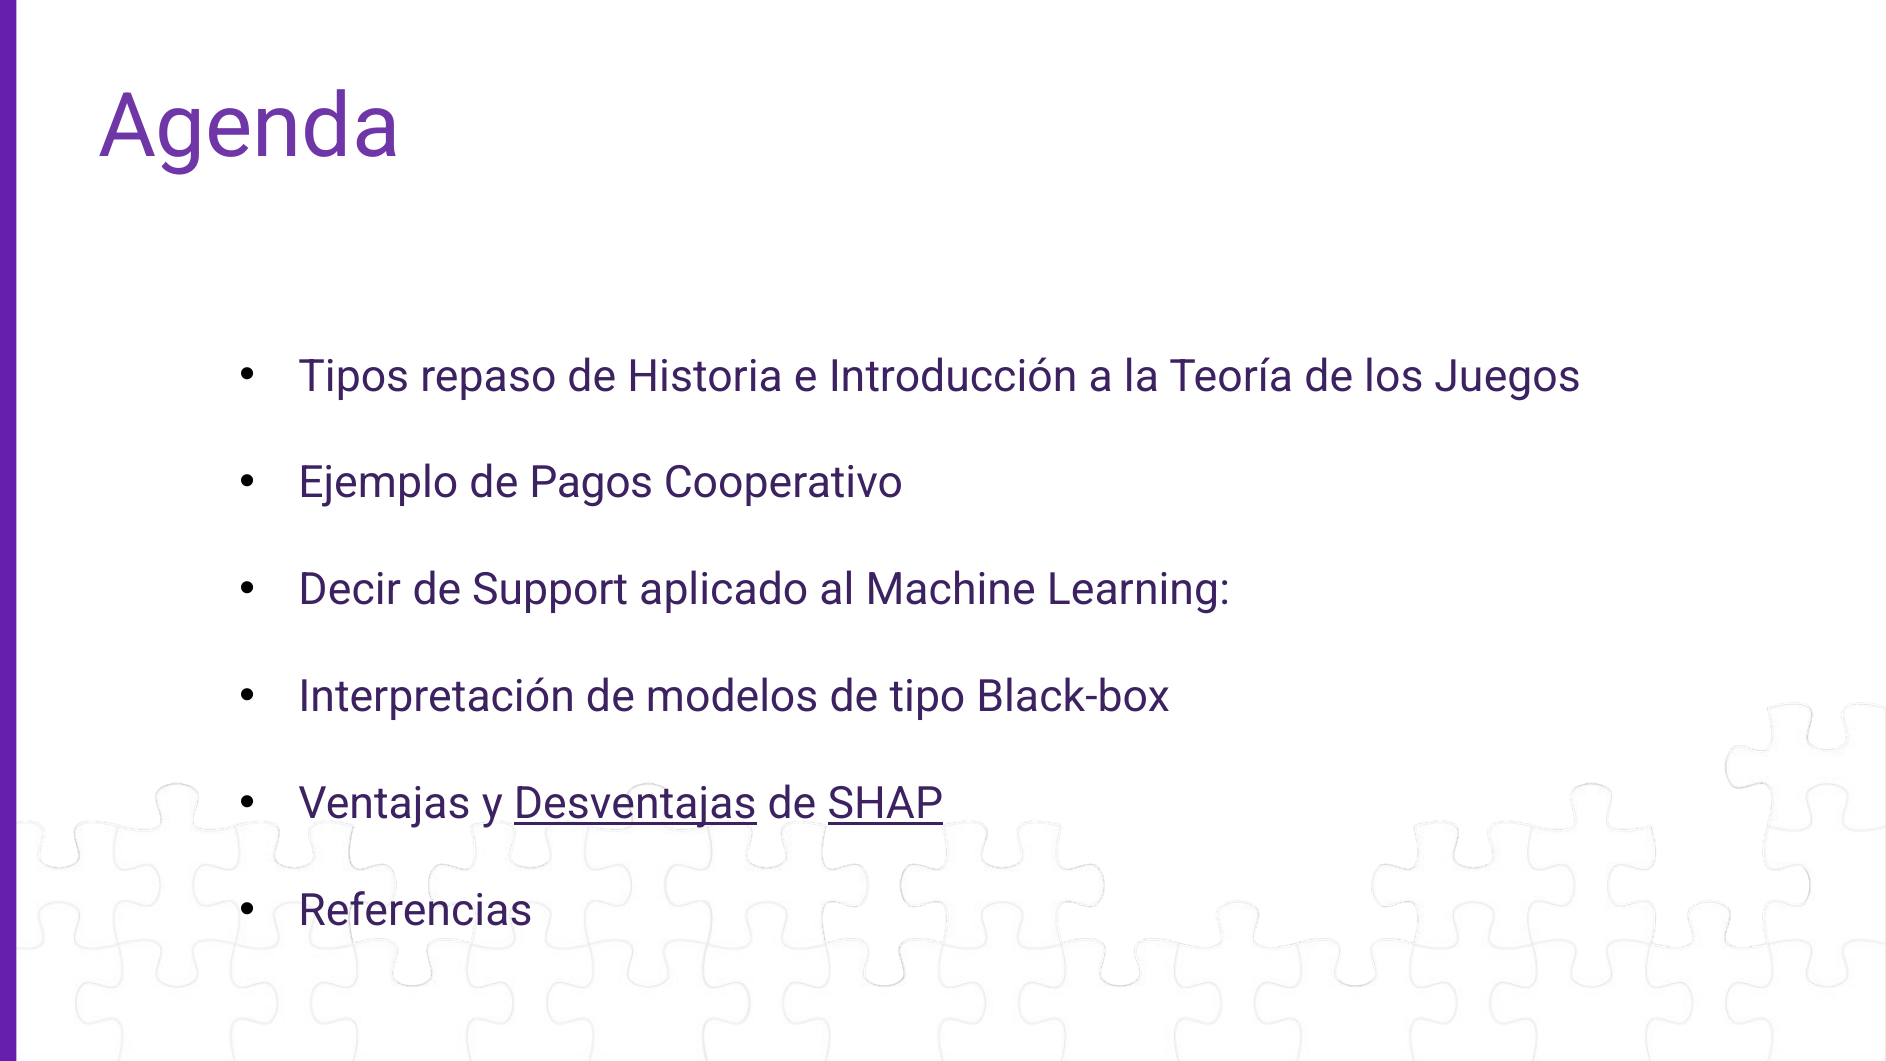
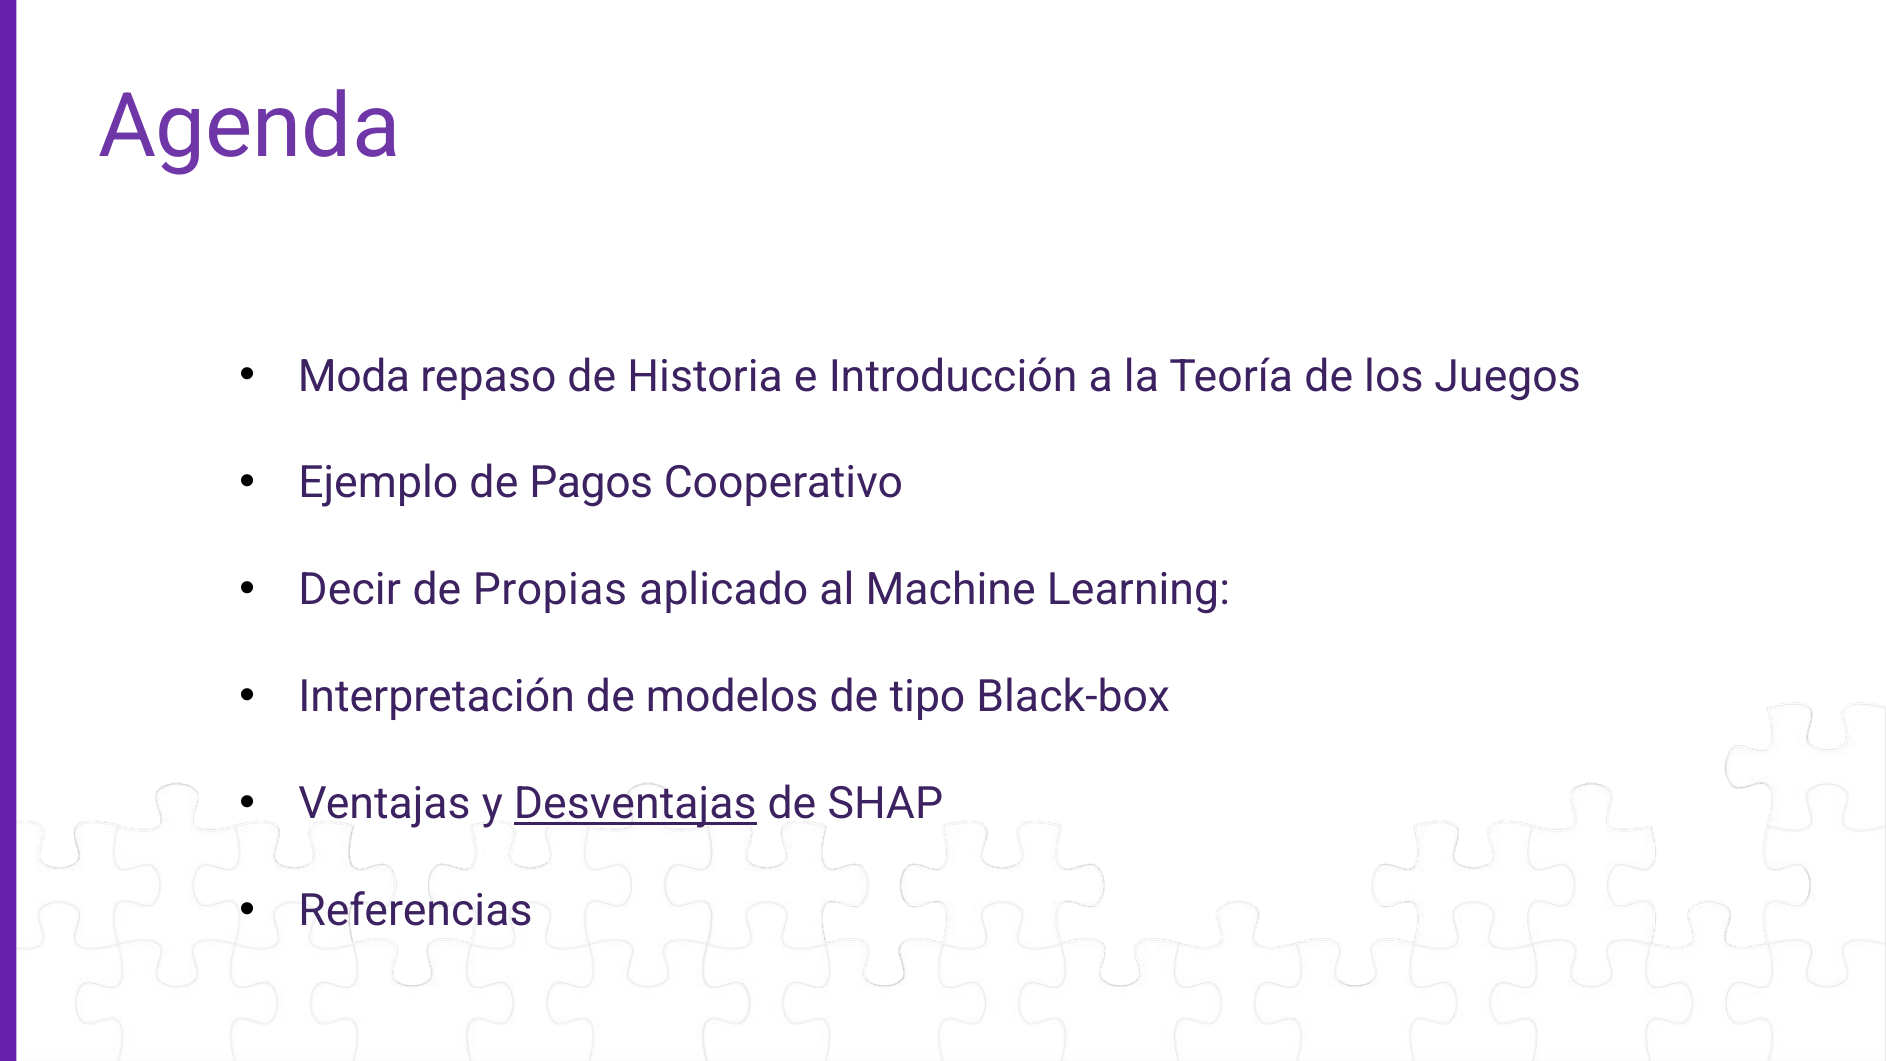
Tipos: Tipos -> Moda
Support: Support -> Propias
SHAP underline: present -> none
